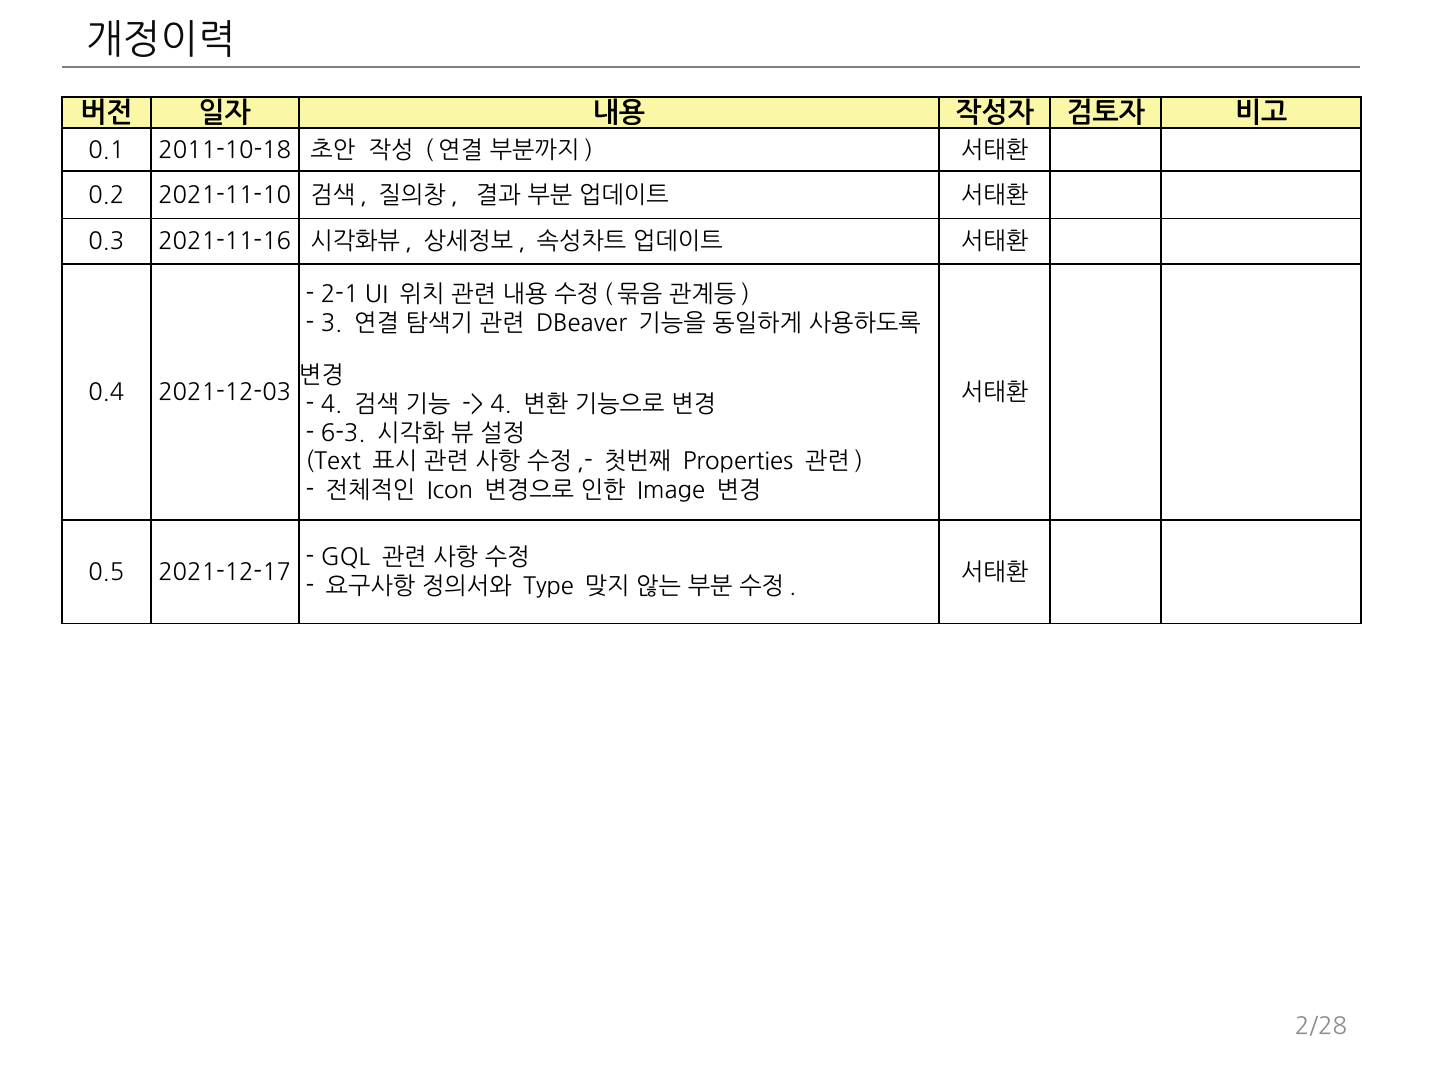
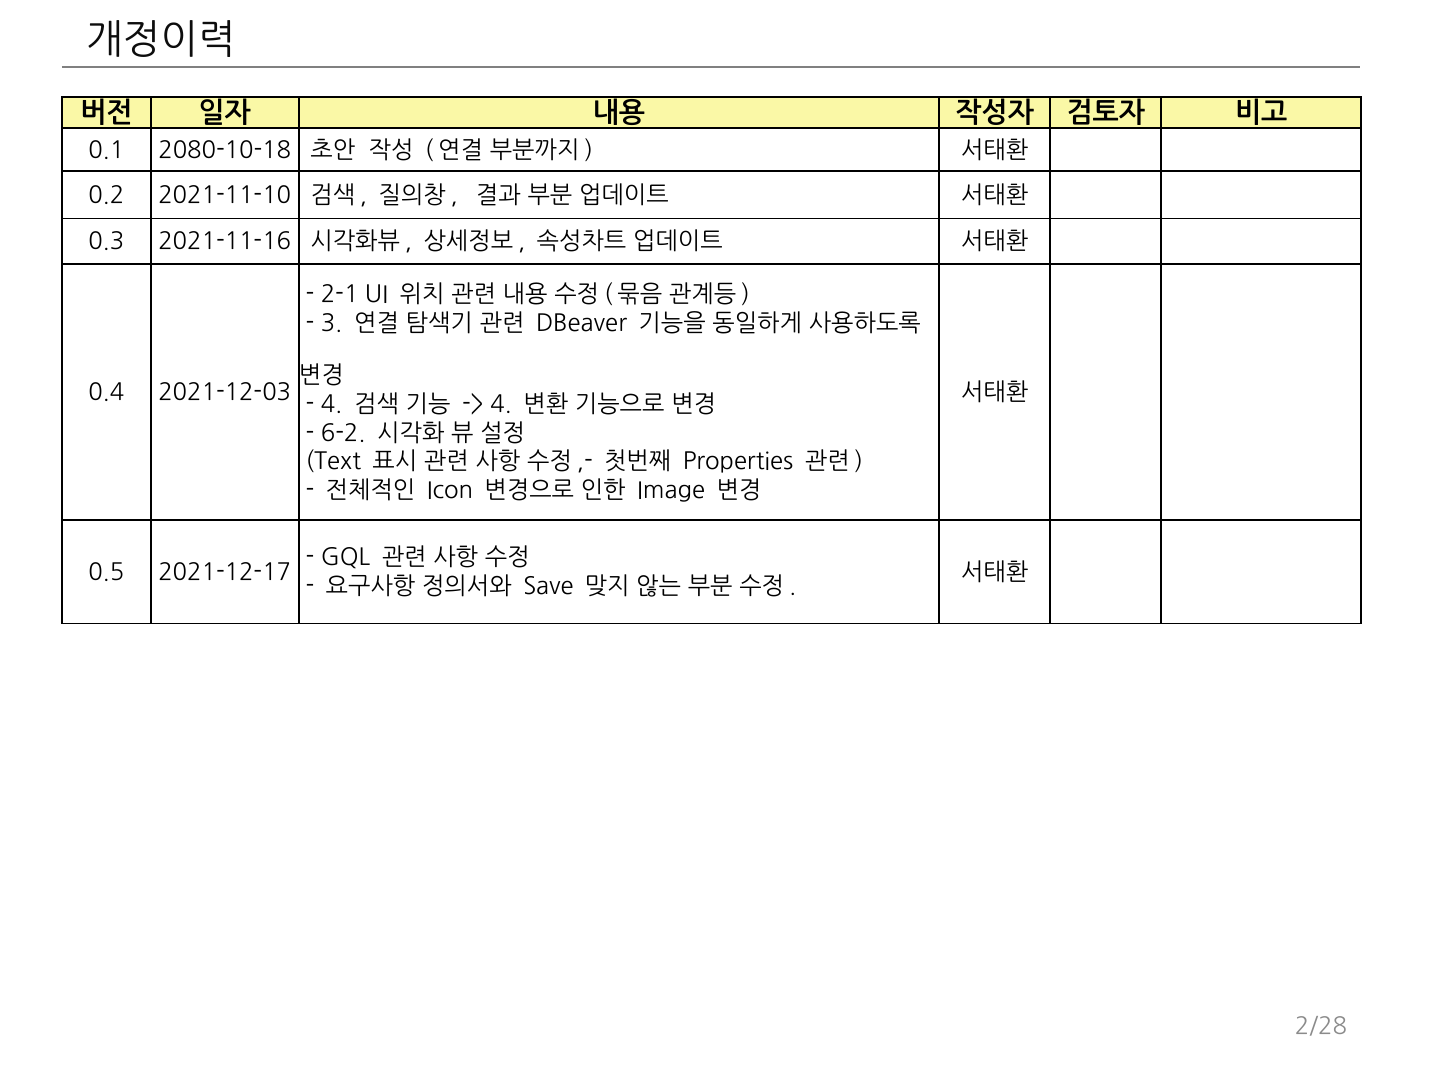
2011-10-18: 2011-10-18 -> 2080-10-18
6-3: 6-3 -> 6-2
Type: Type -> Save
